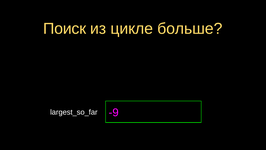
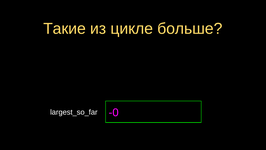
Поиск: Поиск -> Такие
-9: -9 -> -0
